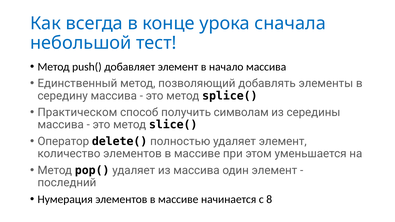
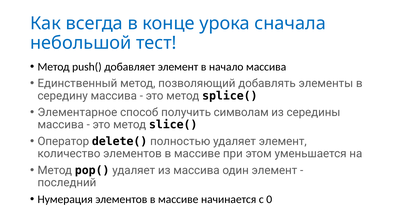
Практическом: Практическом -> Элементарное
8: 8 -> 0
